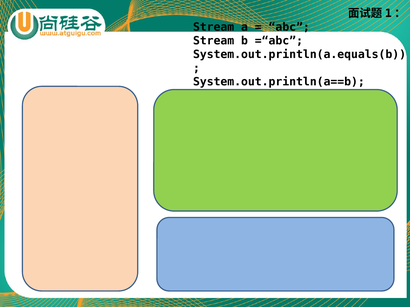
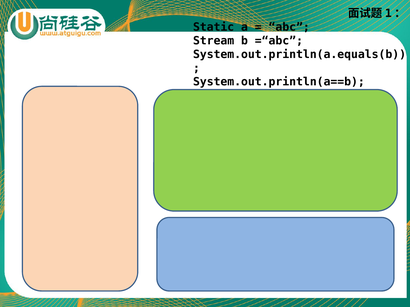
Stream at (214, 27): Stream -> Static
